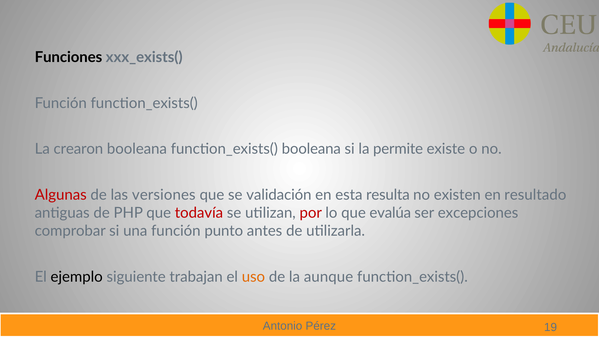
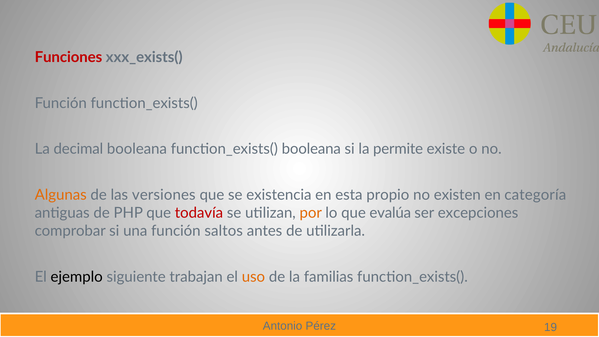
Funciones colour: black -> red
crearon: crearon -> decimal
Algunas colour: red -> orange
validación: validación -> existencia
resulta: resulta -> propio
resultado: resultado -> categoría
por colour: red -> orange
punto: punto -> saltos
aunque: aunque -> familias
